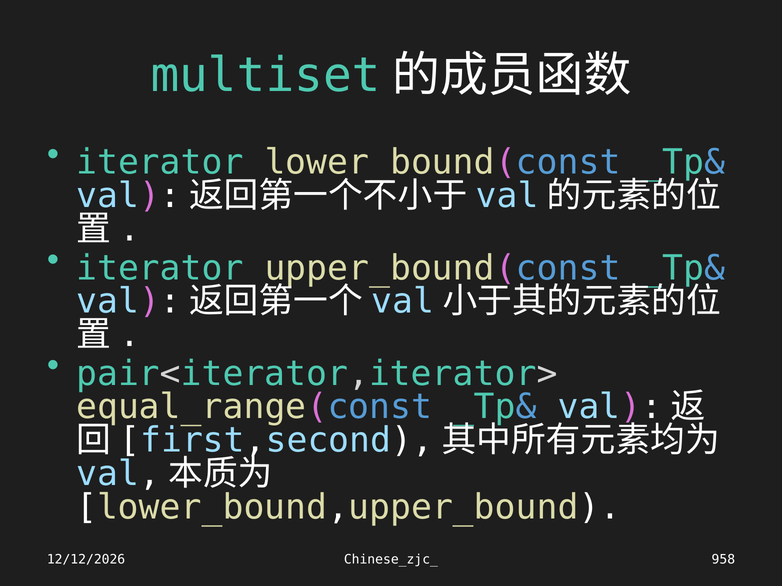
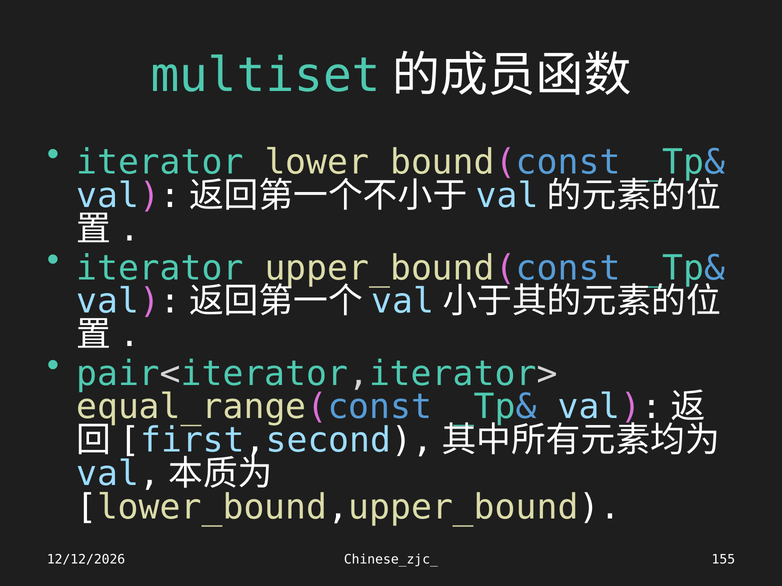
958: 958 -> 155
